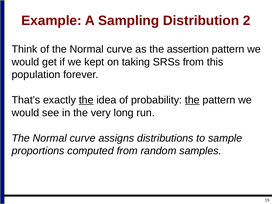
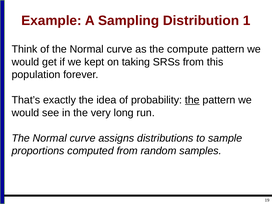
2: 2 -> 1
assertion: assertion -> compute
the at (86, 100) underline: present -> none
